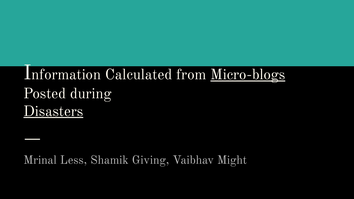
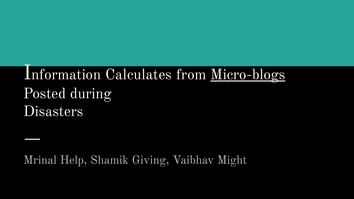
Calculated: Calculated -> Calculates
Disasters underline: present -> none
Less: Less -> Help
